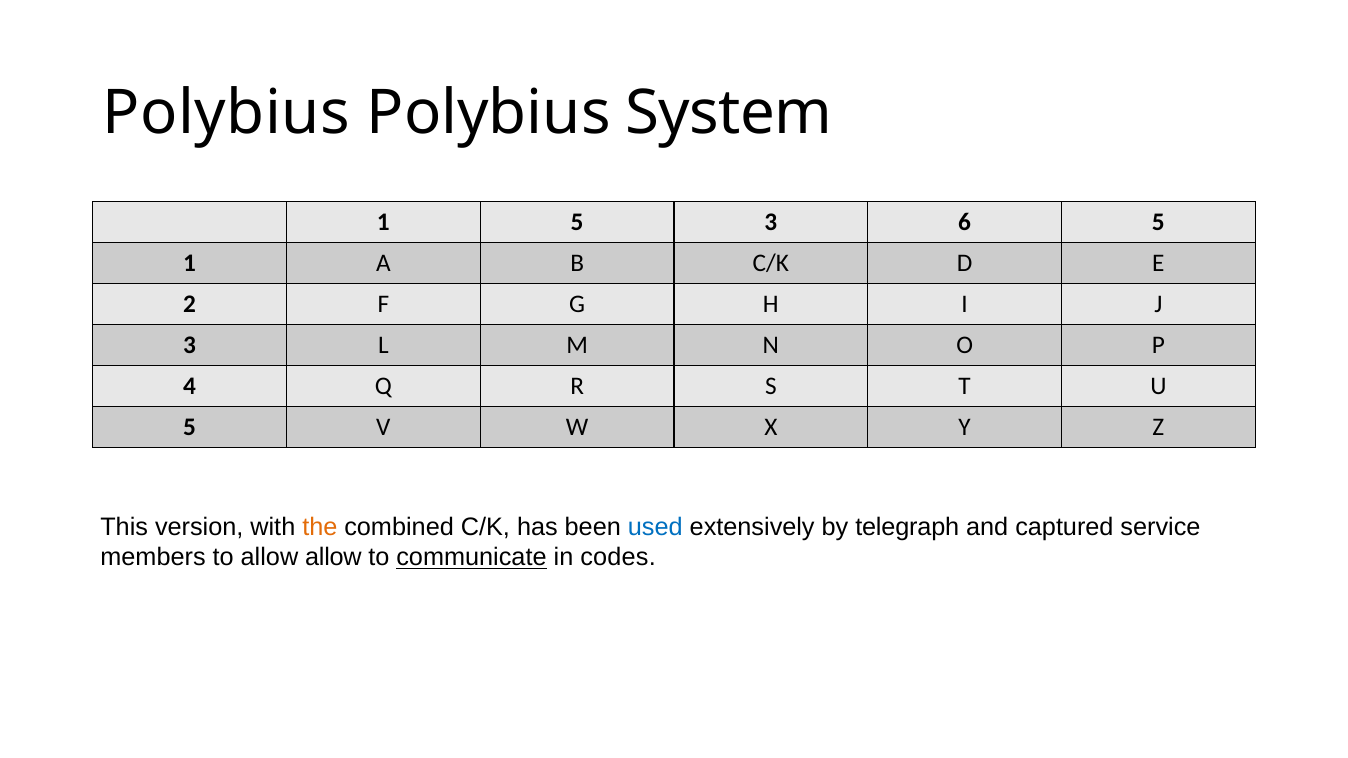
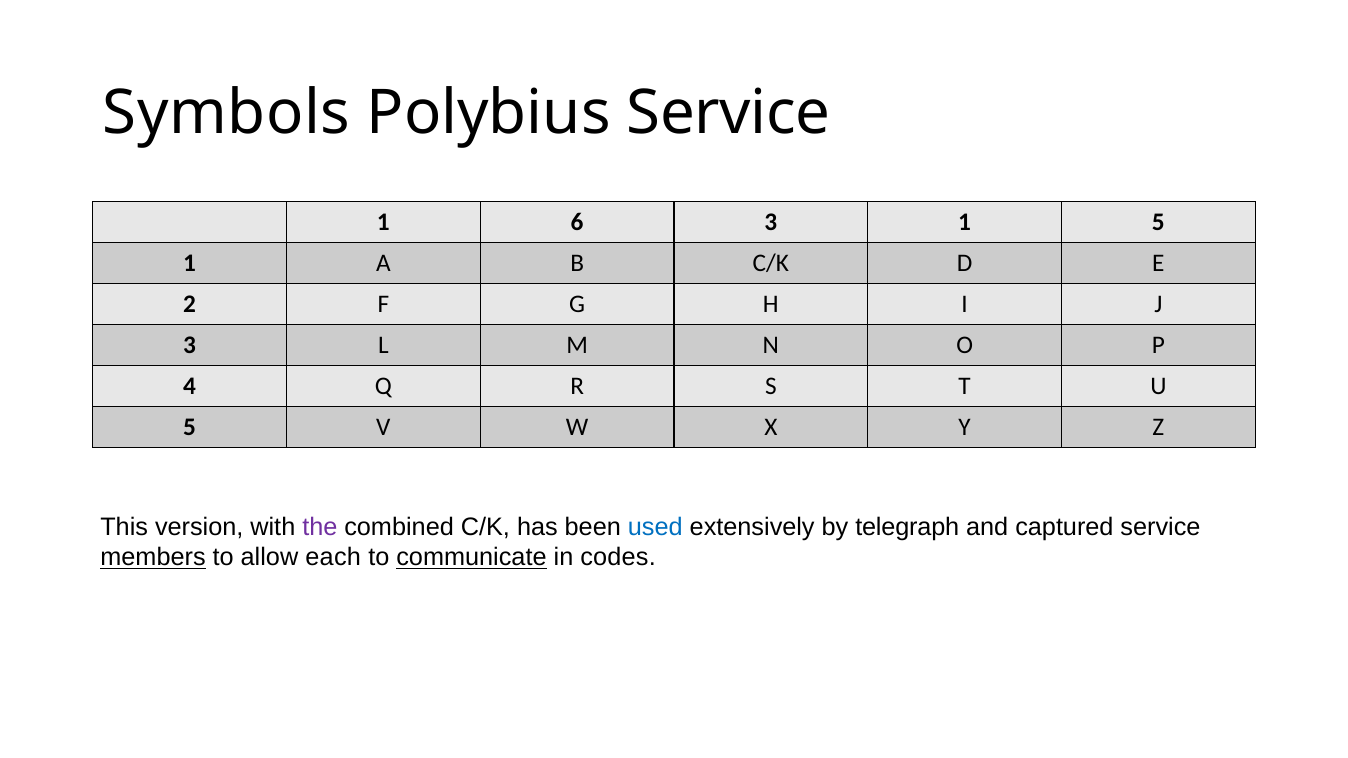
Polybius at (226, 113): Polybius -> Symbols
Polybius System: System -> Service
1 5: 5 -> 6
3 6: 6 -> 1
the colour: orange -> purple
members underline: none -> present
allow allow: allow -> each
